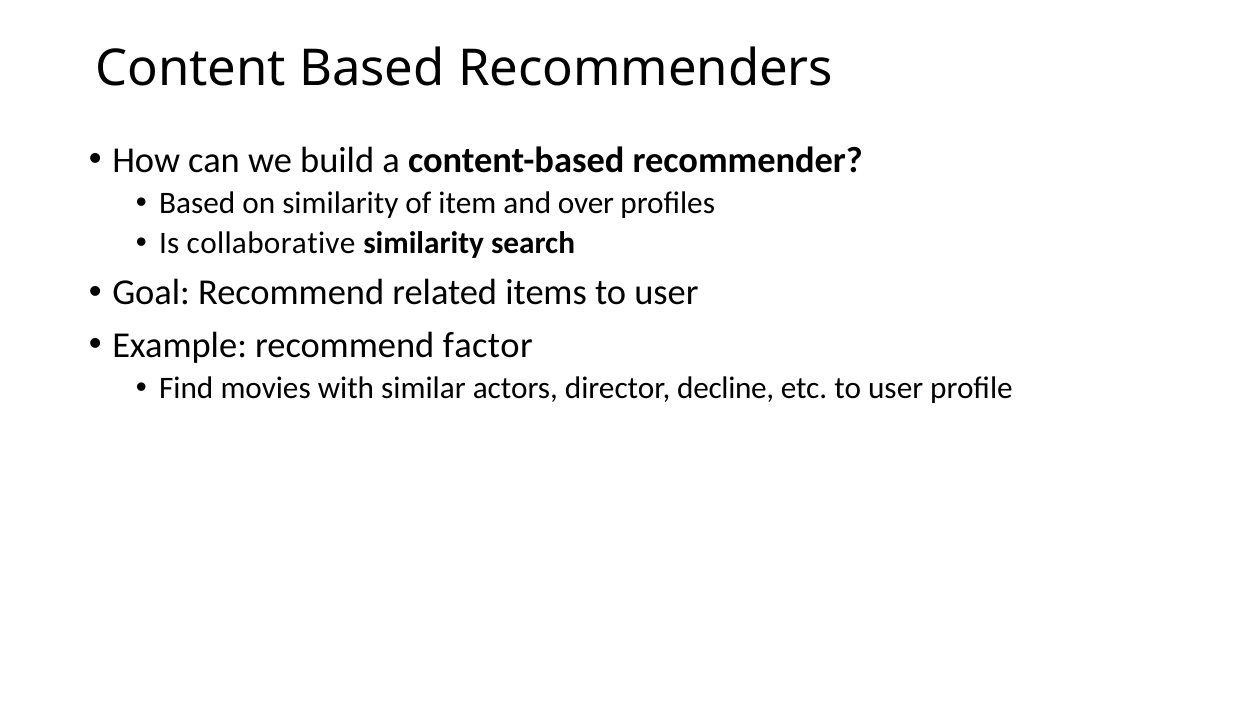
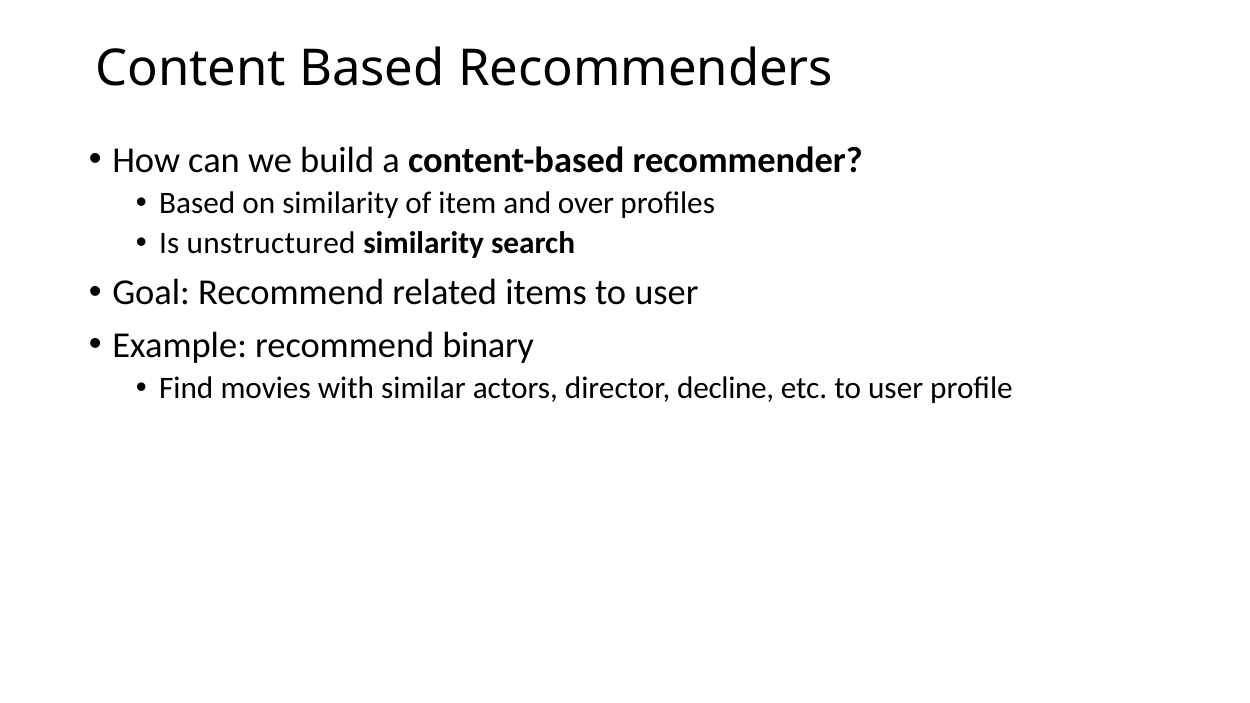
collaborative: collaborative -> unstructured
factor: factor -> binary
